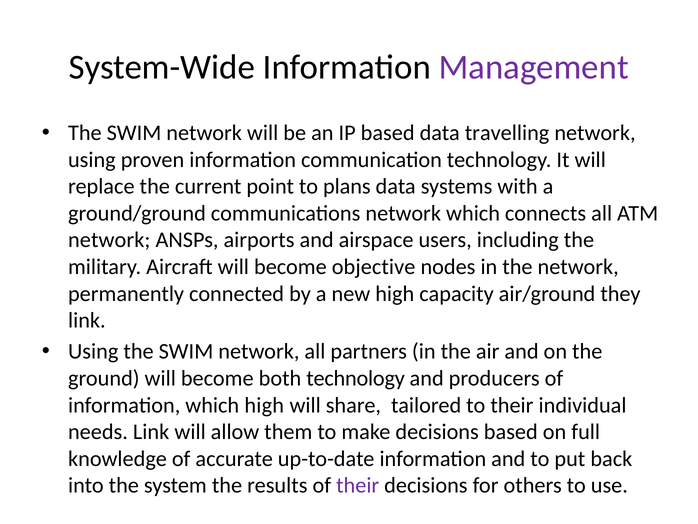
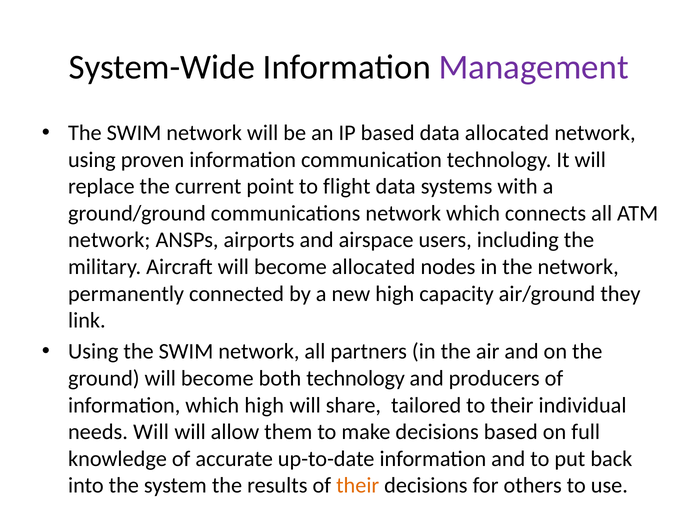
data travelling: travelling -> allocated
plans: plans -> flight
become objective: objective -> allocated
needs Link: Link -> Will
their at (358, 485) colour: purple -> orange
